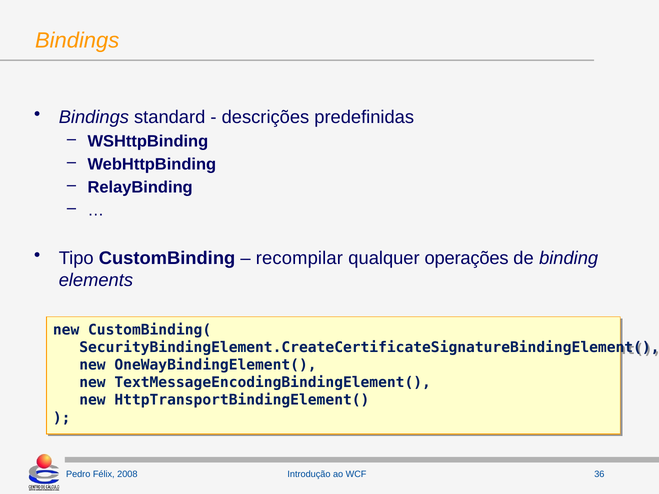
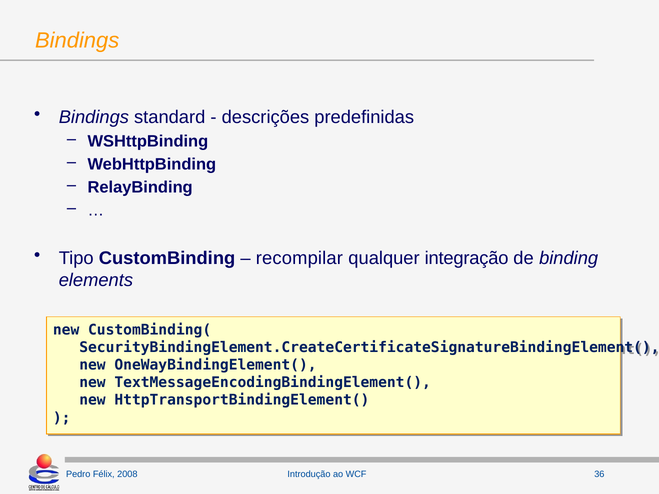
operações: operações -> integração
